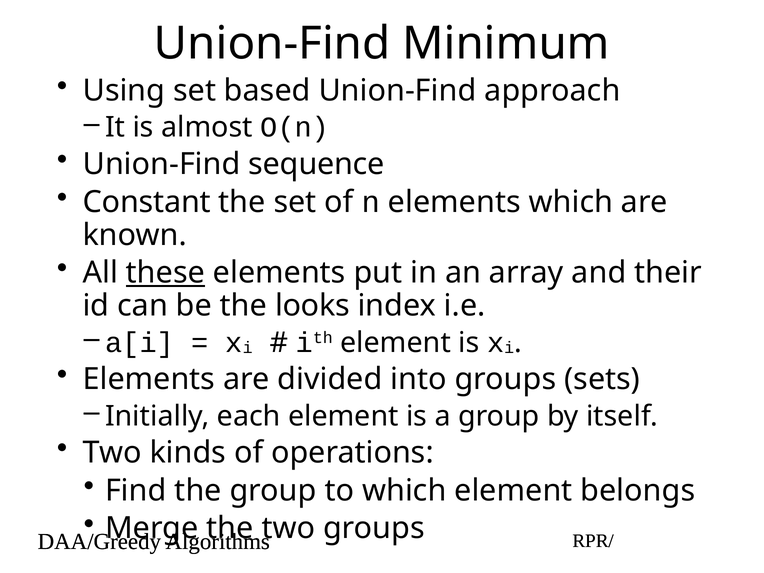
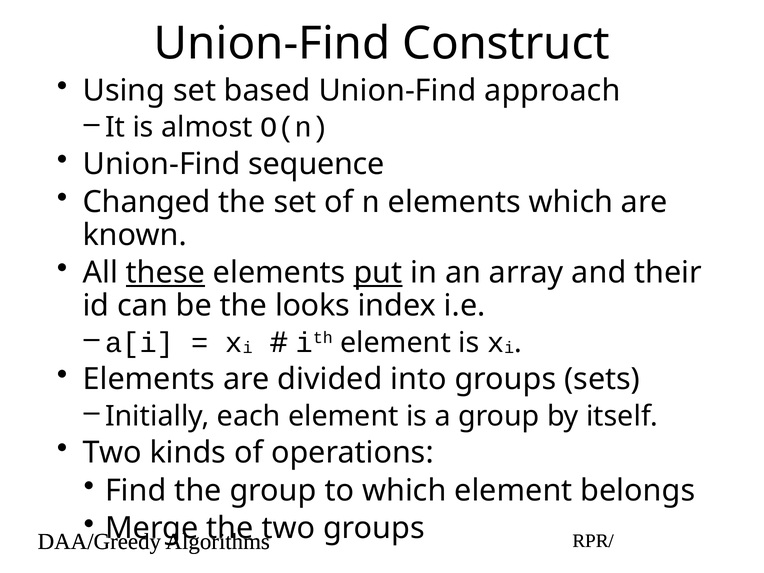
Minimum: Minimum -> Construct
Constant: Constant -> Changed
put underline: none -> present
